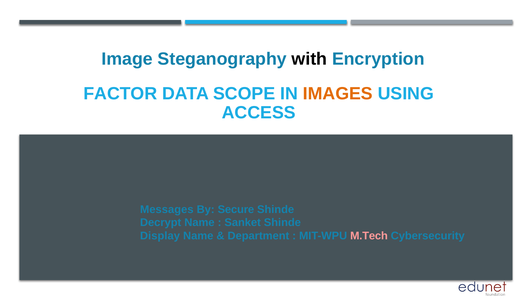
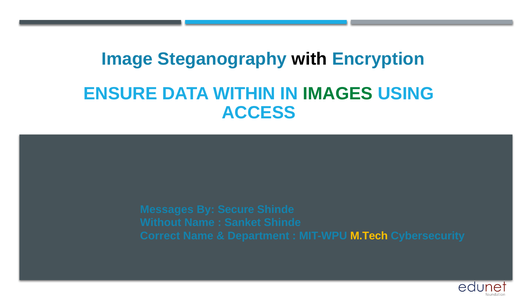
FACTOR: FACTOR -> ENSURE
SCOPE: SCOPE -> WITHIN
IMAGES colour: orange -> green
Decrypt: Decrypt -> Without
Display: Display -> Correct
M.Tech colour: pink -> yellow
